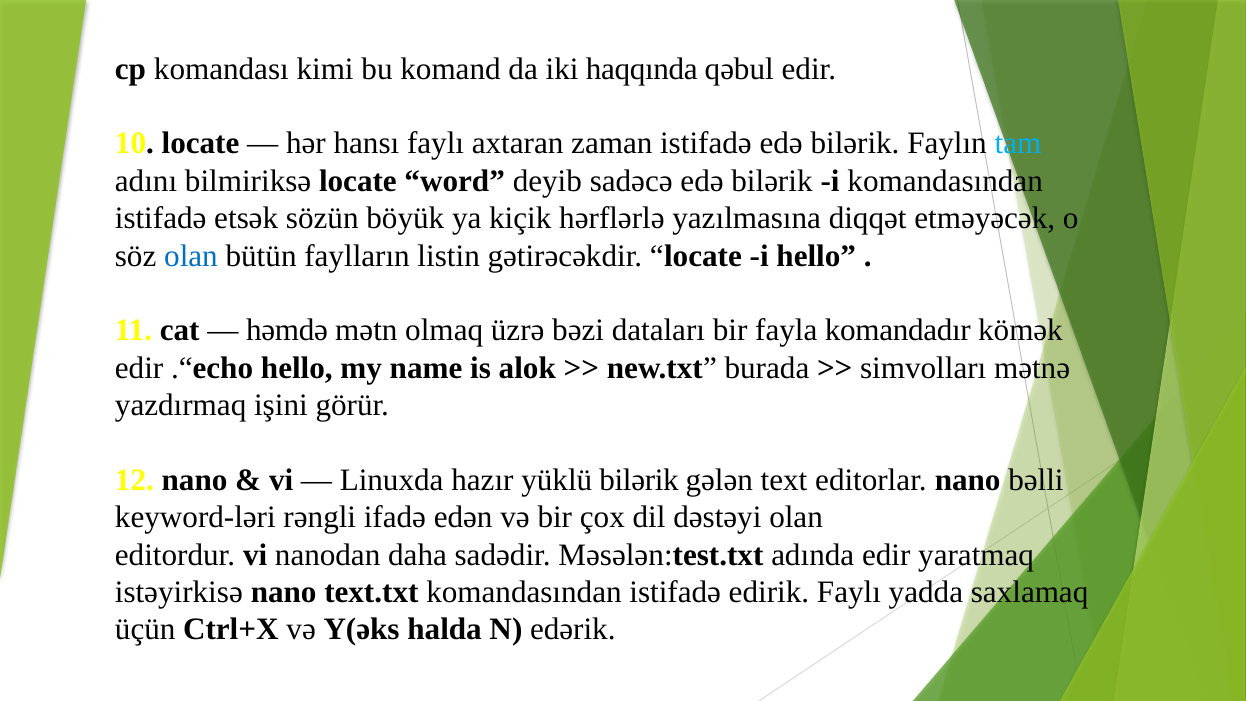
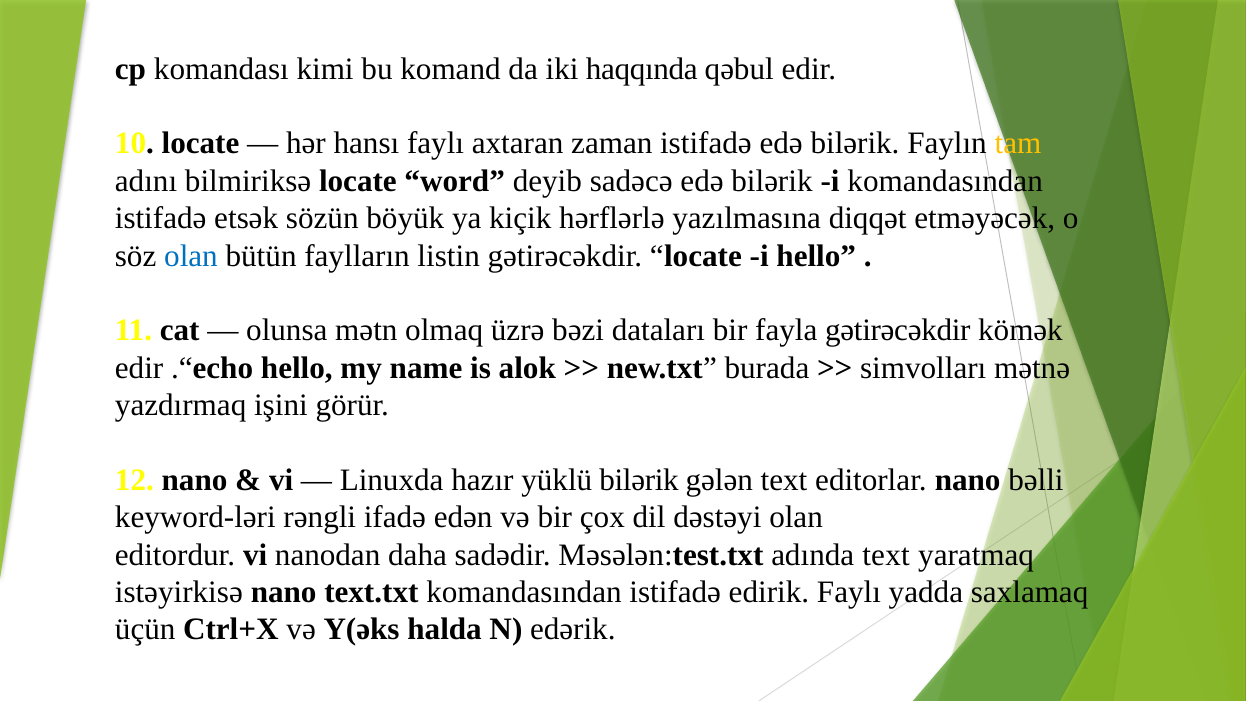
tam colour: light blue -> yellow
həmdə: həmdə -> olunsa
fayla komandadır: komandadır -> gətirəcəkdir
adında edir: edir -> text
